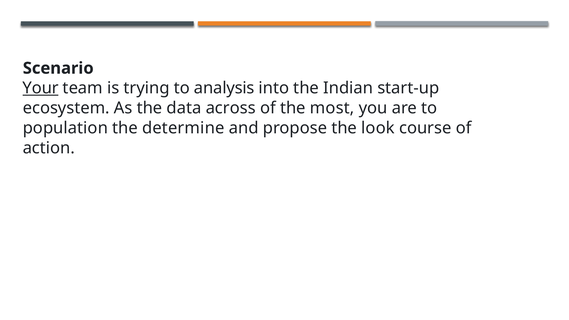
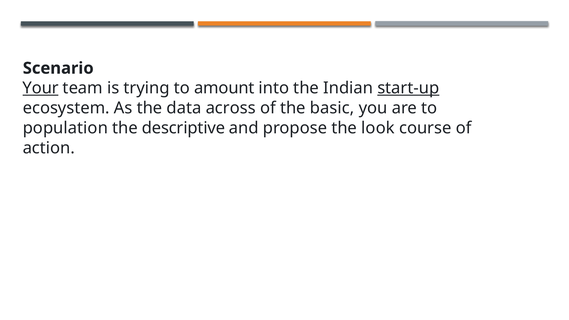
analysis: analysis -> amount
start-up underline: none -> present
most: most -> basic
determine: determine -> descriptive
